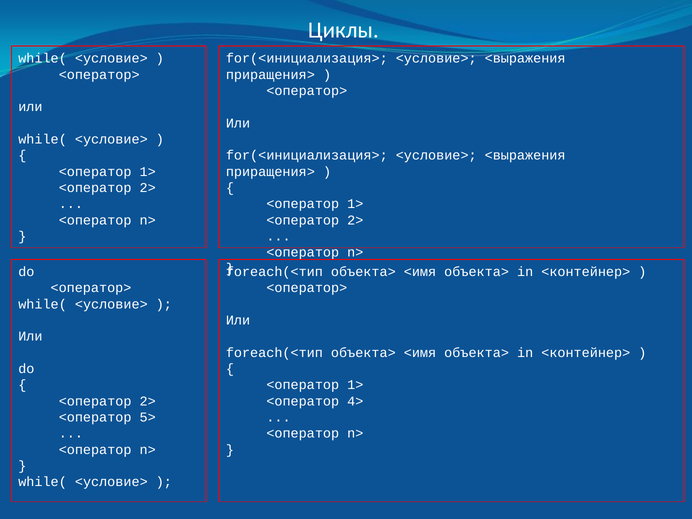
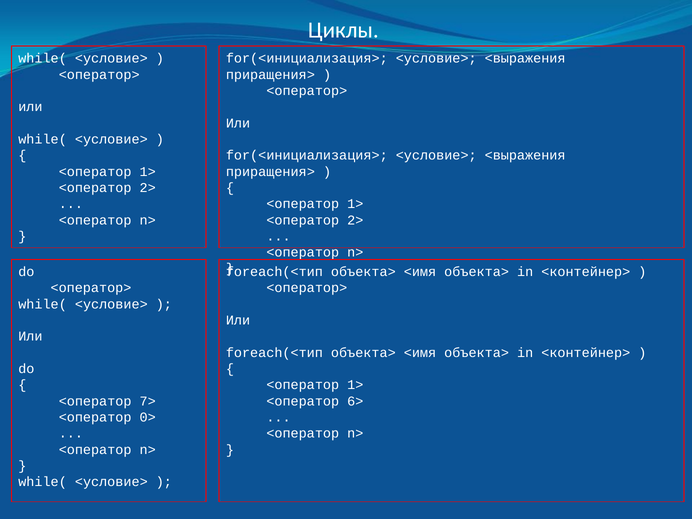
2> at (148, 401): 2> -> 7>
4>: 4> -> 6>
5>: 5> -> 0>
